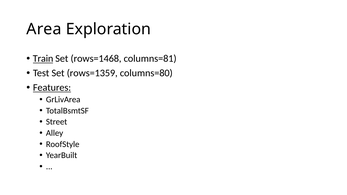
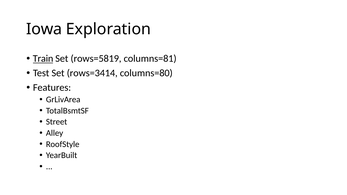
Area: Area -> Iowa
rows=1468: rows=1468 -> rows=5819
rows=1359: rows=1359 -> rows=3414
Features underline: present -> none
